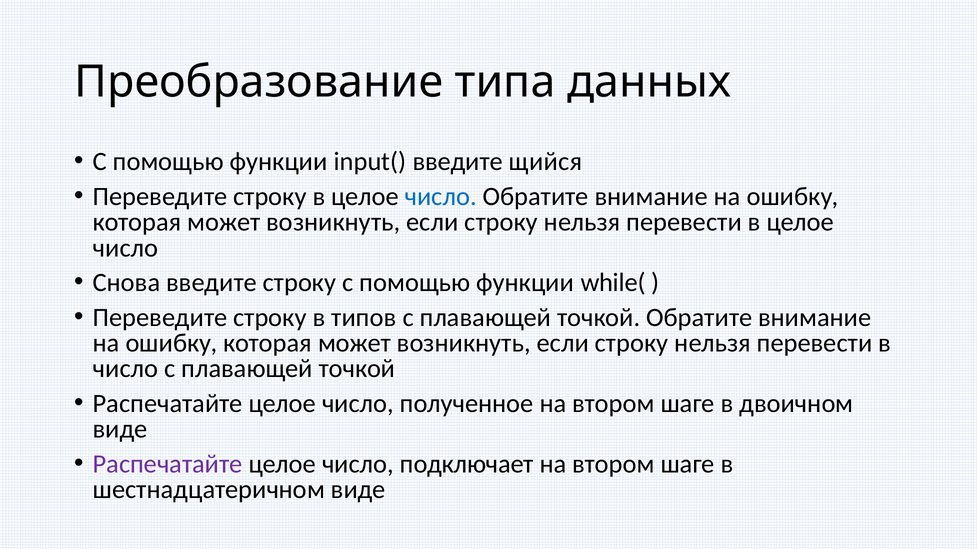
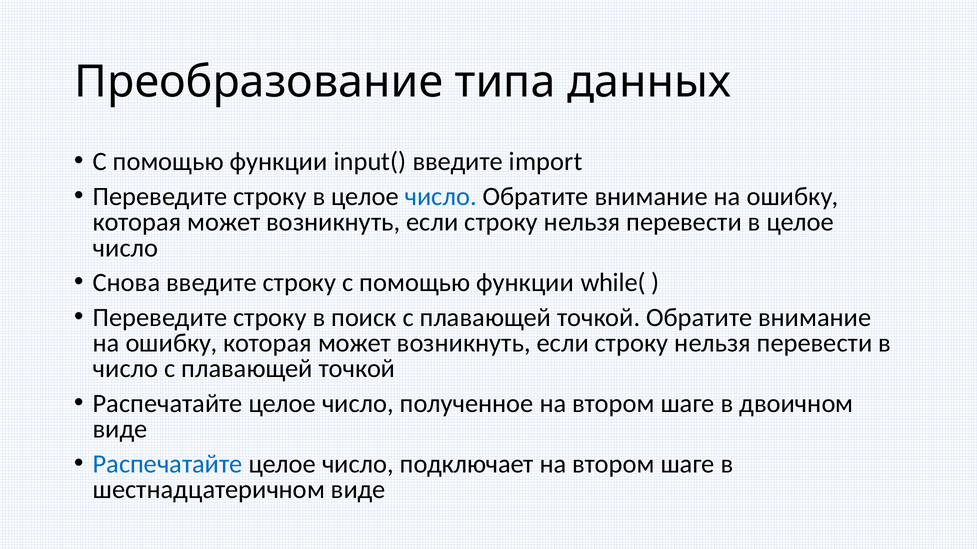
щийся: щийся -> import
типов: типов -> поиск
Распечатайте at (168, 465) colour: purple -> blue
